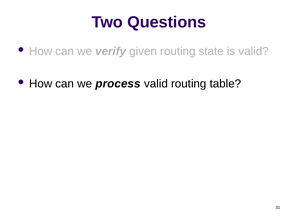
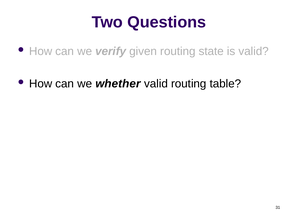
process: process -> whether
